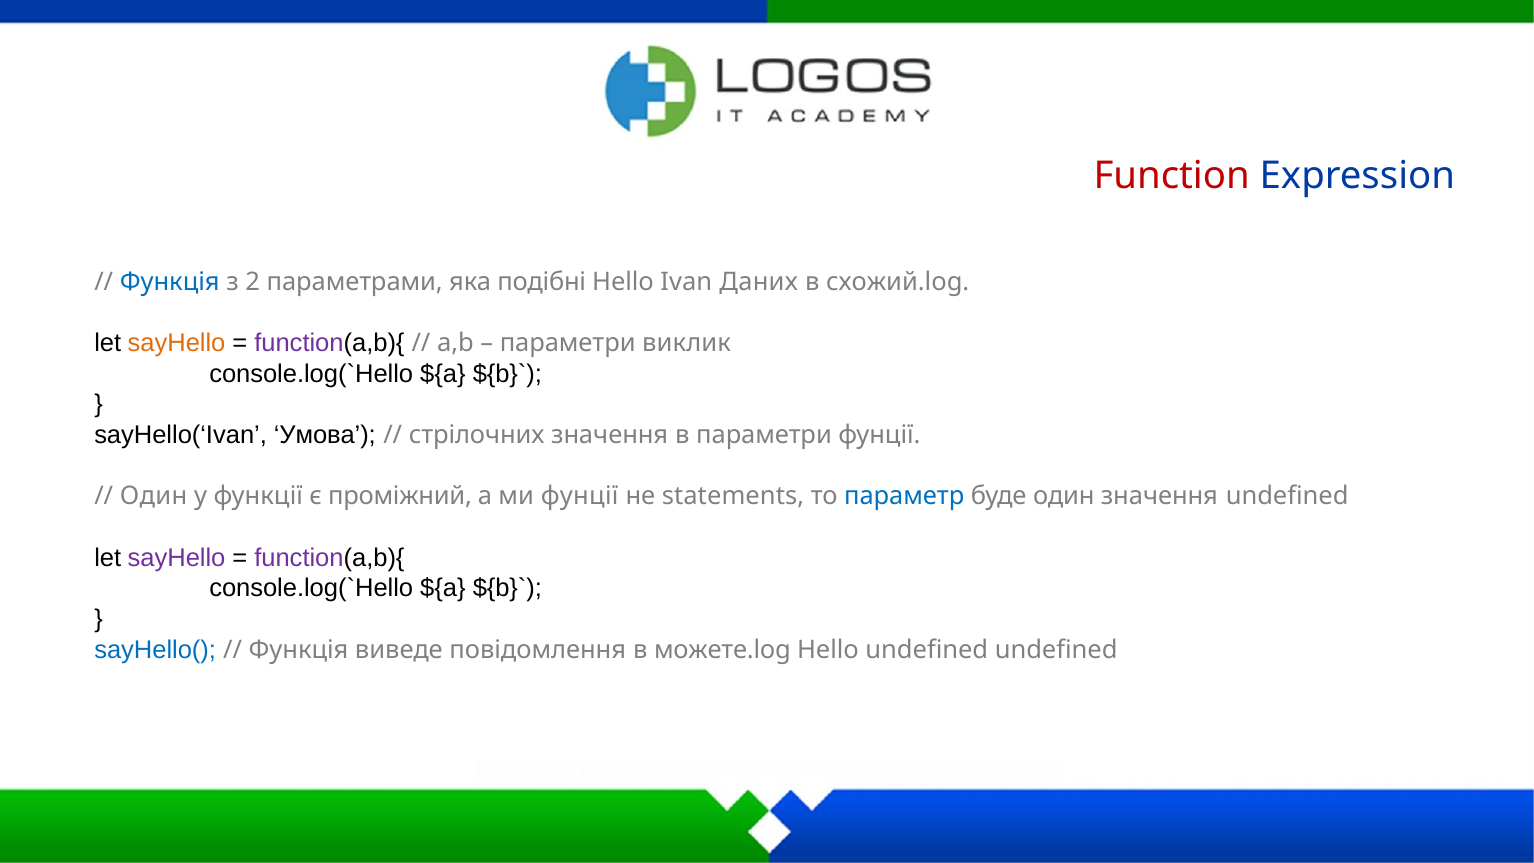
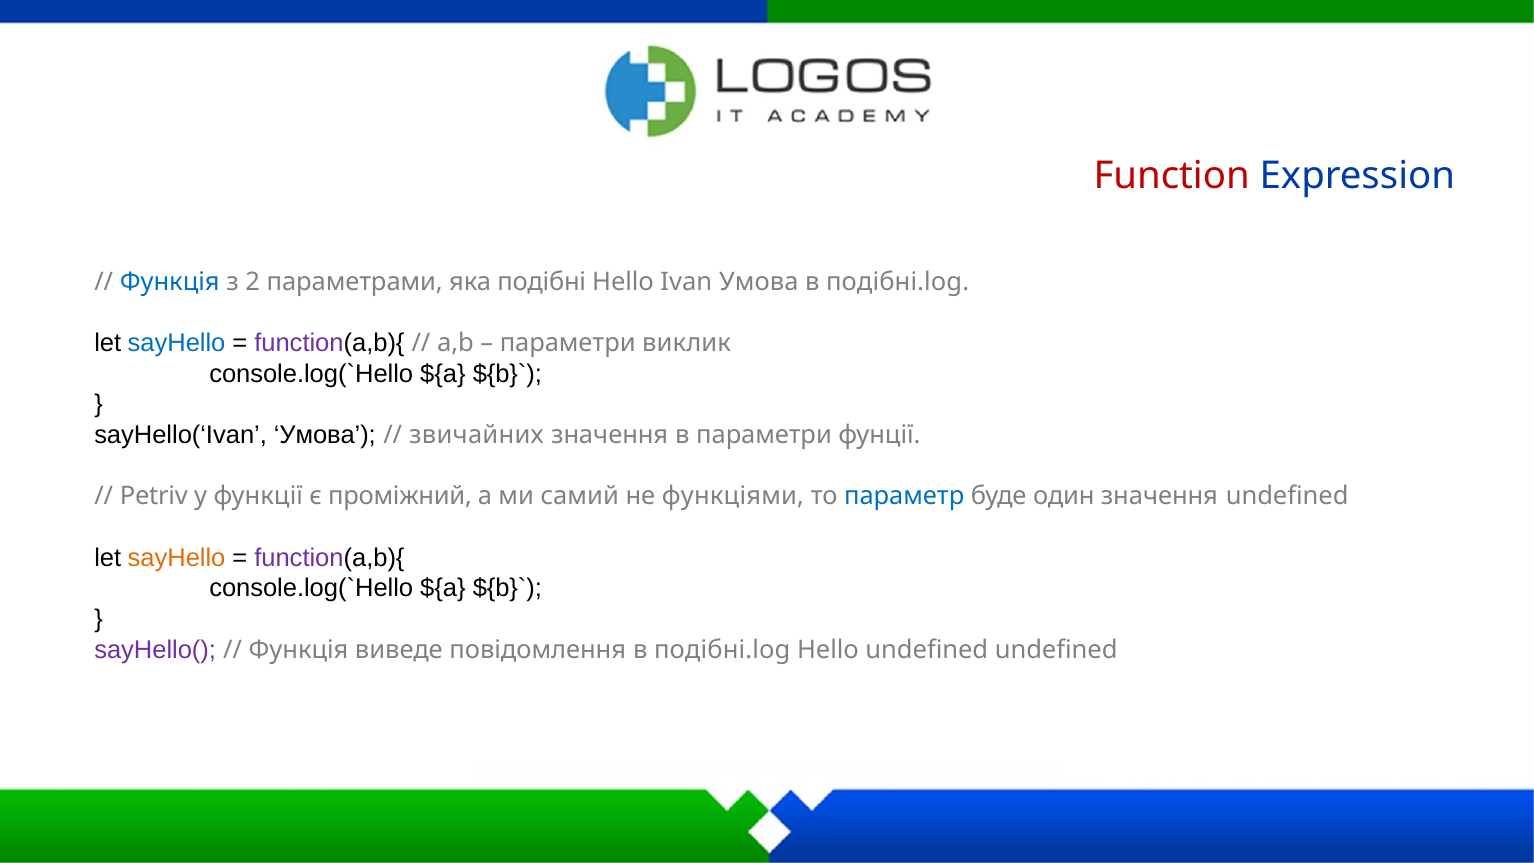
Ivan Даних: Даних -> Умова
схожий.log at (898, 282): схожий.log -> подібні.log
sayHello at (177, 343) colour: orange -> blue
стрілочних: стрілочних -> звичайних
Один at (154, 496): Один -> Petriv
ми фунції: фунції -> самий
statements: statements -> функціями
sayHello at (177, 558) colour: purple -> orange
sayHello( colour: blue -> purple
повідомлення в можете.log: можете.log -> подібні.log
